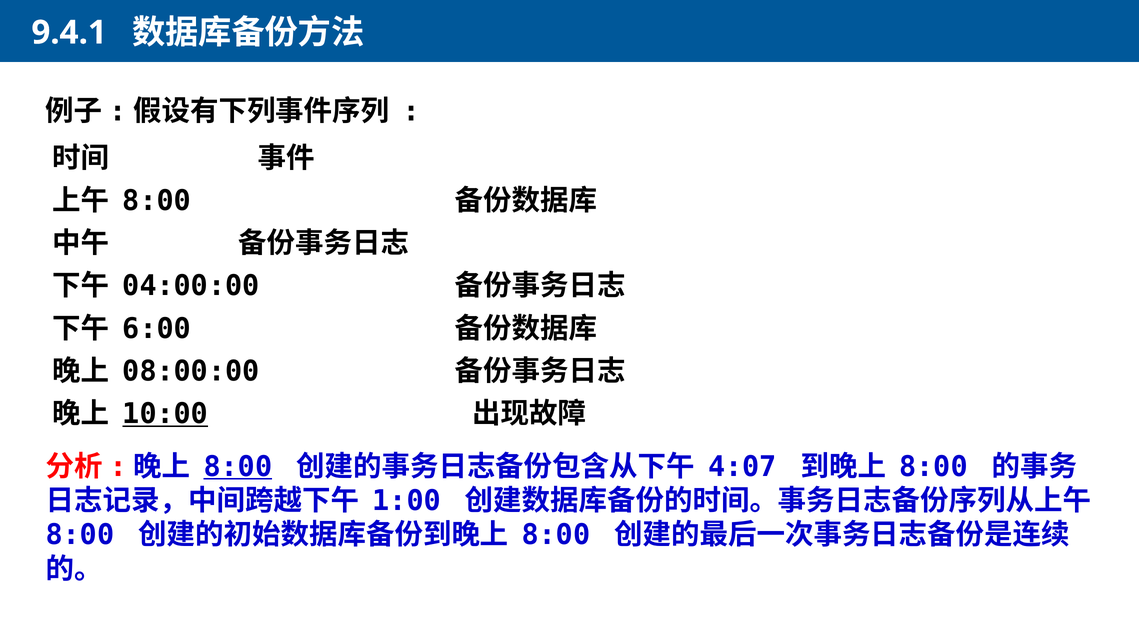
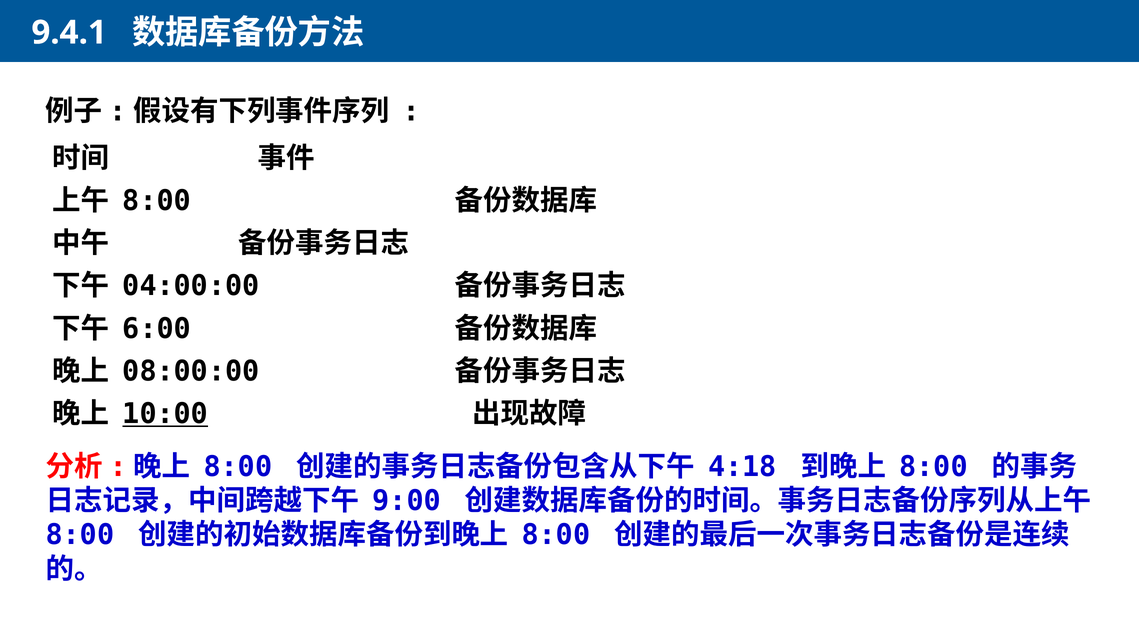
8:00 at (238, 466) underline: present -> none
4:07: 4:07 -> 4:18
1:00: 1:00 -> 9:00
